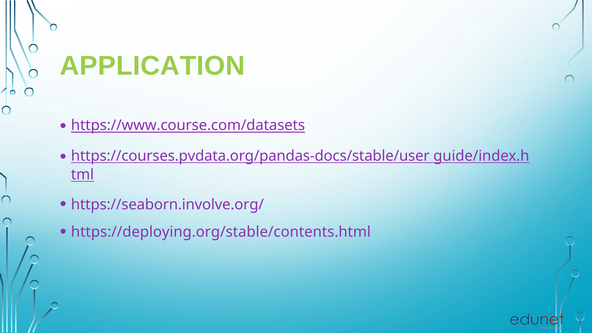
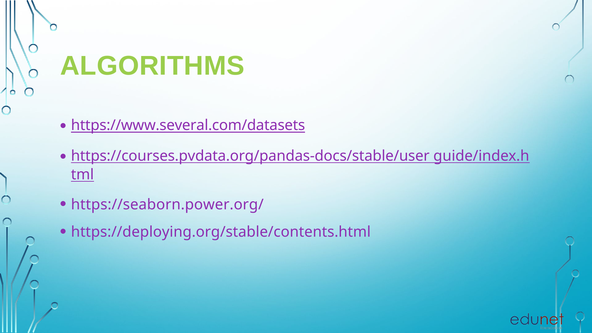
APPLICATION: APPLICATION -> ALGORITHMS
https://www.course.com/datasets: https://www.course.com/datasets -> https://www.several.com/datasets
https://seaborn.involve.org/: https://seaborn.involve.org/ -> https://seaborn.power.org/
